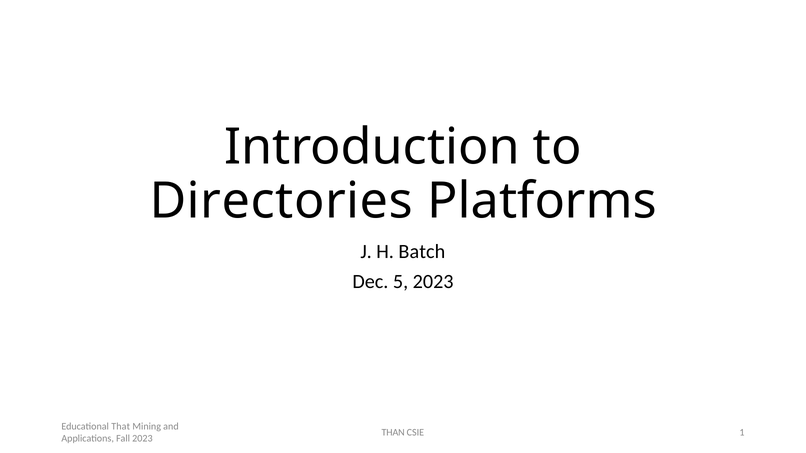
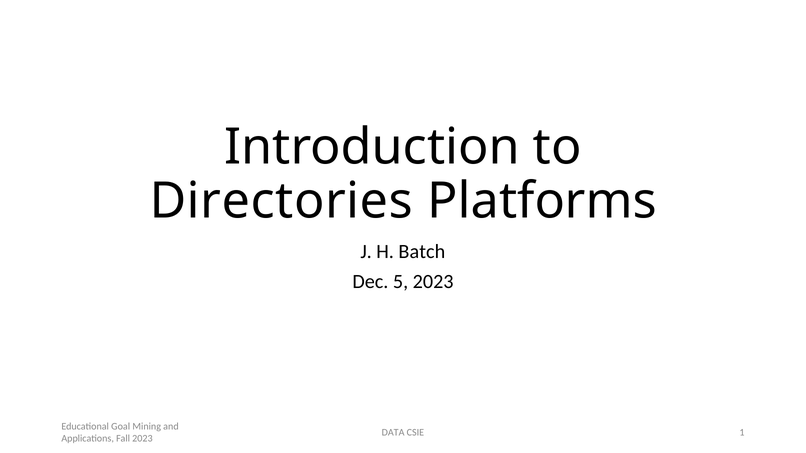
That: That -> Goal
THAN: THAN -> DATA
